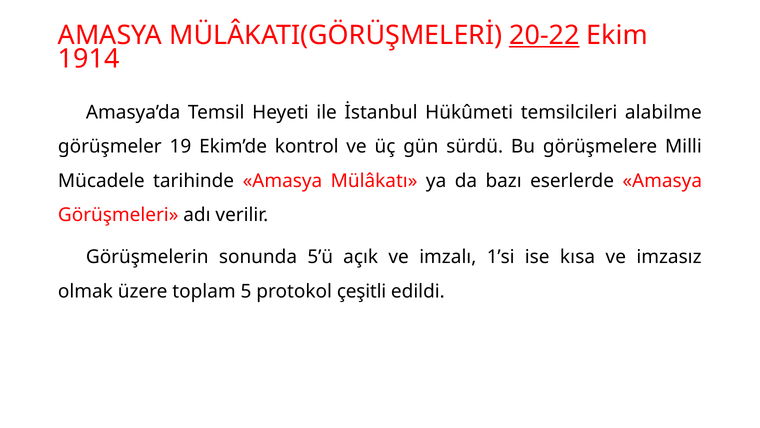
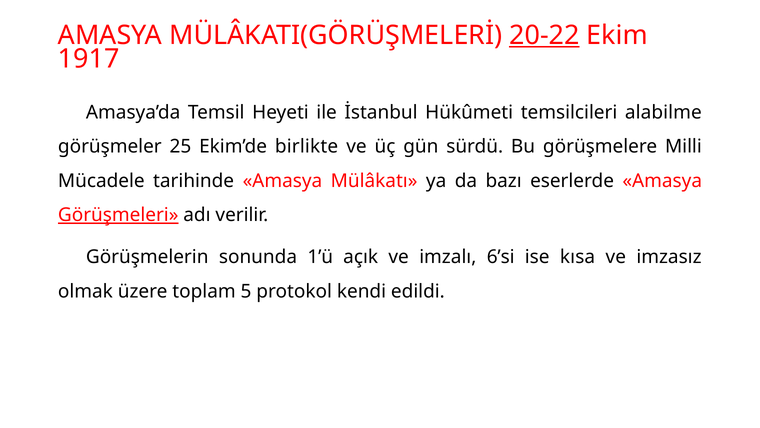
1914: 1914 -> 1917
19: 19 -> 25
kontrol: kontrol -> birlikte
Görüşmeleri underline: none -> present
5’ü: 5’ü -> 1’ü
1’si: 1’si -> 6’si
çeşitli: çeşitli -> kendi
